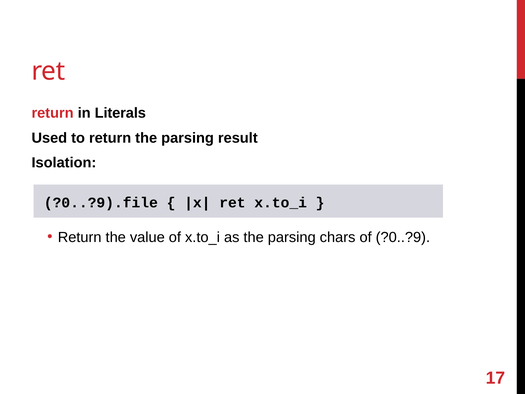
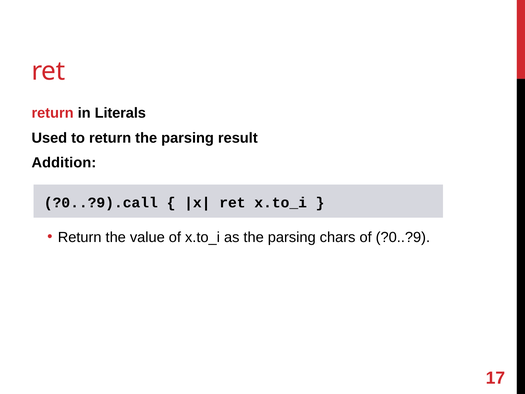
Isolation: Isolation -> Addition
?0..?9).file: ?0..?9).file -> ?0..?9).call
